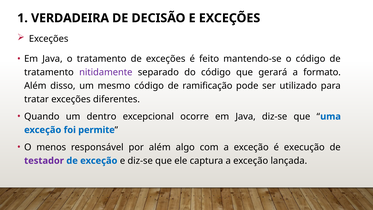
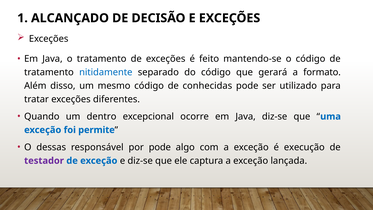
VERDADEIRA: VERDADEIRA -> ALCANÇADO
nitidamente colour: purple -> blue
ramificação: ramificação -> conhecidas
menos: menos -> dessas
por além: além -> pode
